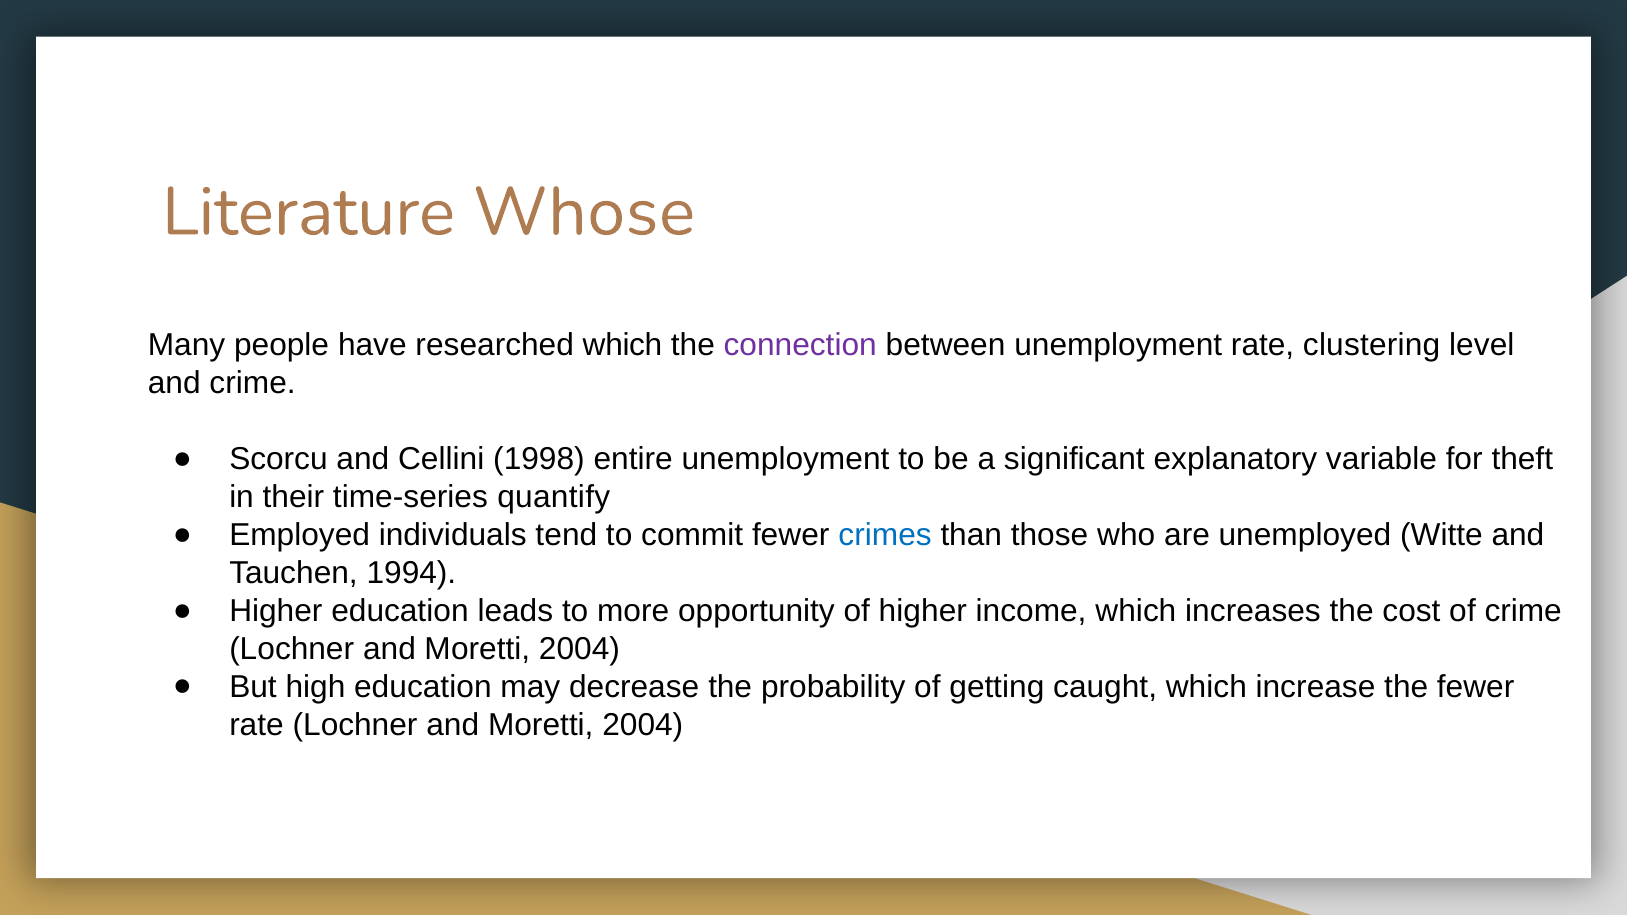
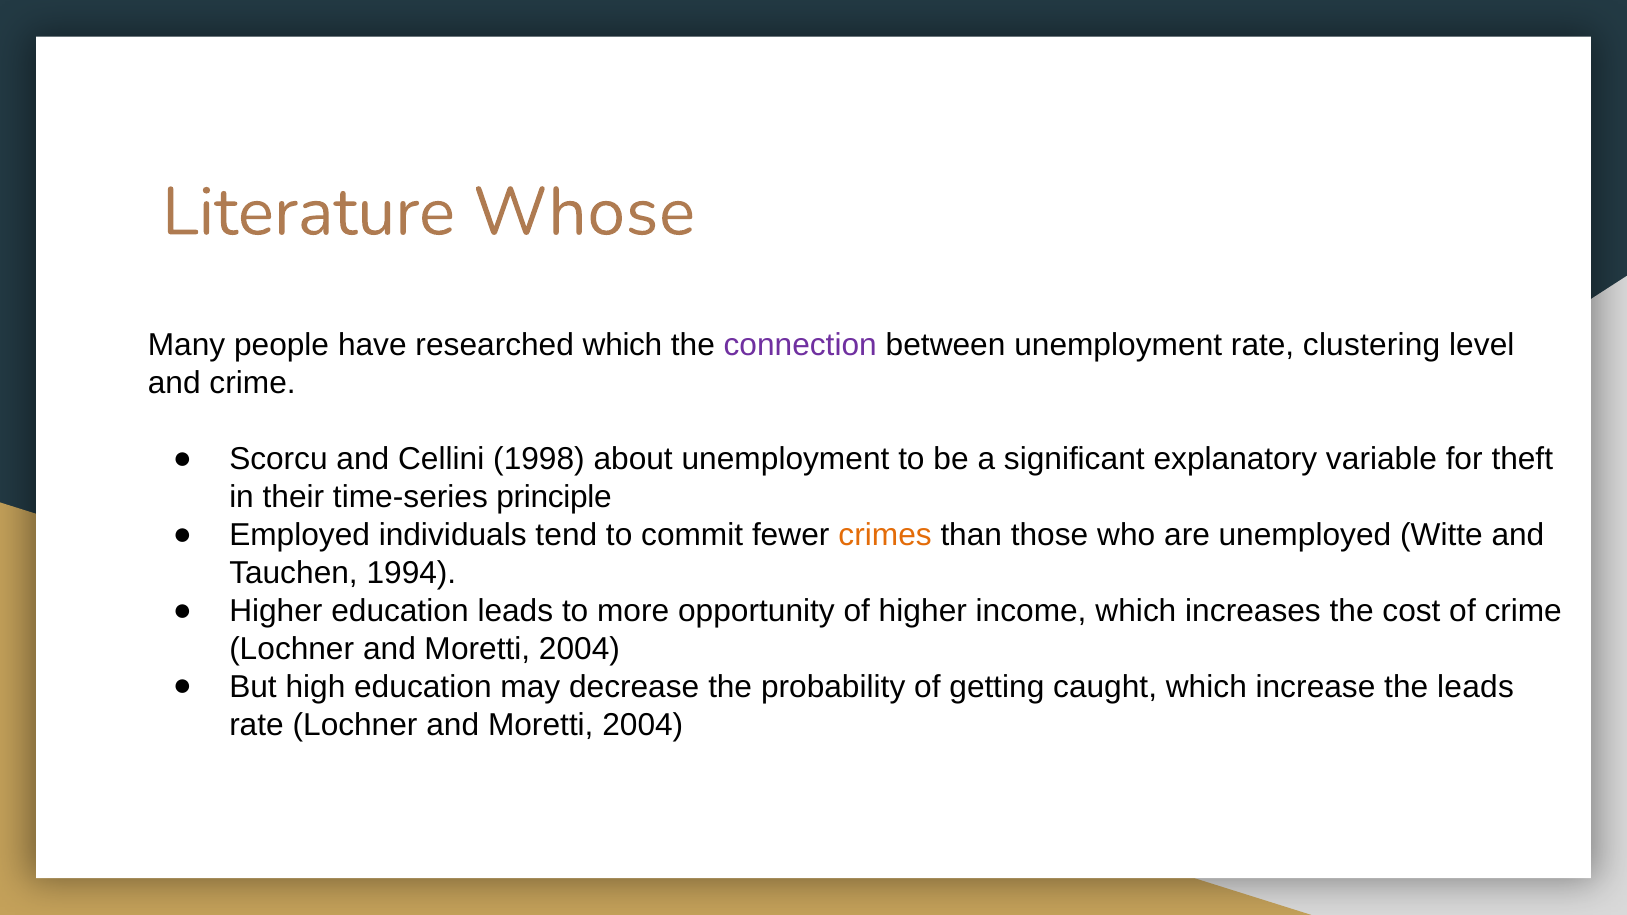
entire: entire -> about
quantify: quantify -> principle
crimes colour: blue -> orange
the fewer: fewer -> leads
